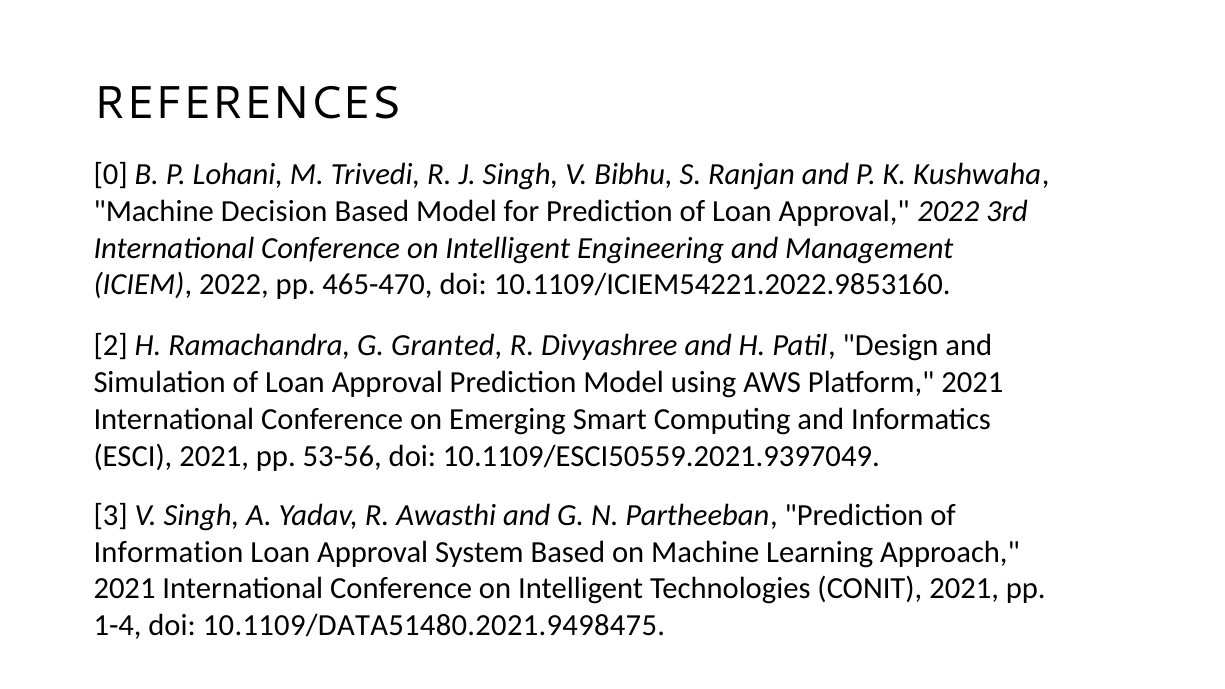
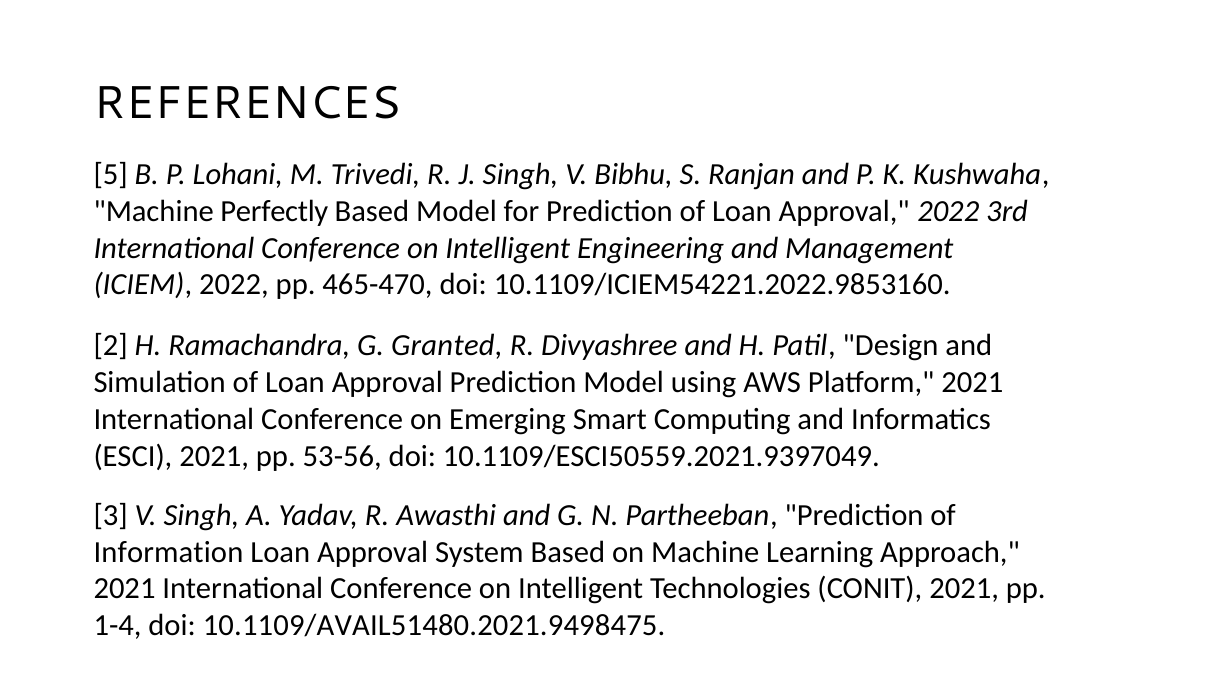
0: 0 -> 5
Decision: Decision -> Perfectly
10.1109/DATA51480.2021.9498475: 10.1109/DATA51480.2021.9498475 -> 10.1109/AVAIL51480.2021.9498475
